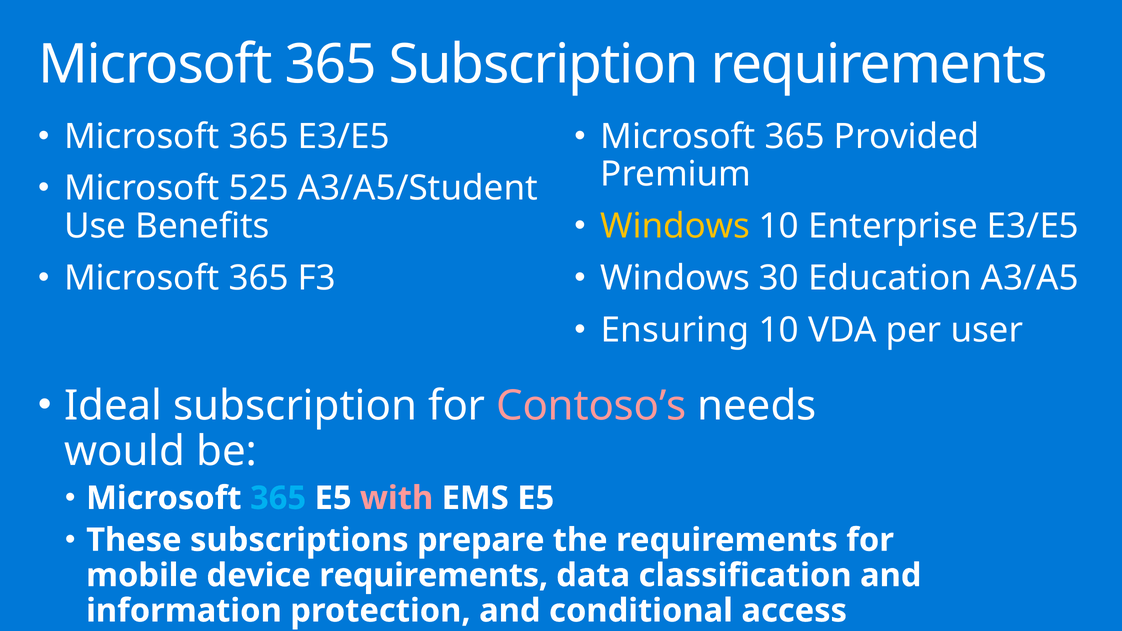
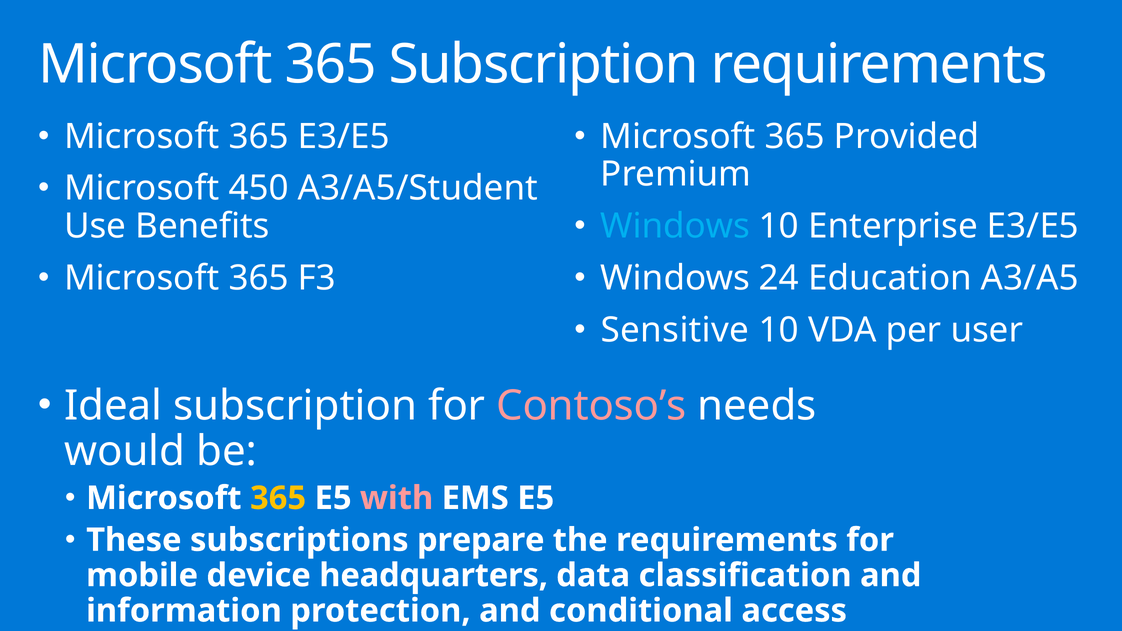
525: 525 -> 450
Windows at (675, 226) colour: yellow -> light blue
30: 30 -> 24
Ensuring: Ensuring -> Sensitive
365 at (278, 498) colour: light blue -> yellow
device requirements: requirements -> headquarters
